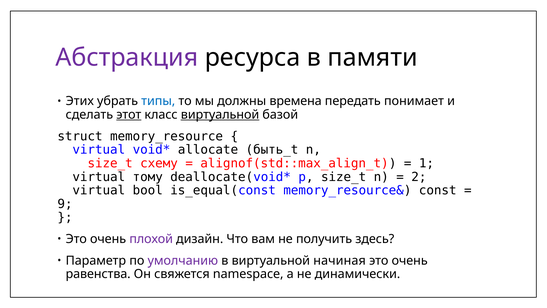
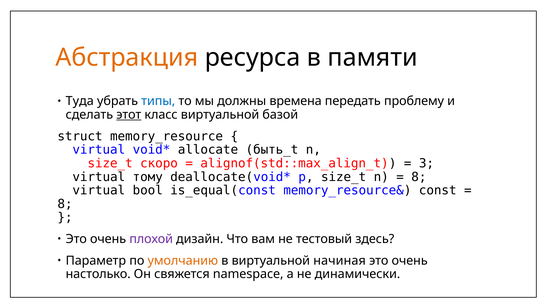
Абстракция colour: purple -> orange
Этих: Этих -> Туда
понимает: понимает -> проблему
виртуальной at (220, 115) underline: present -> none
схему: схему -> скоро
1: 1 -> 3
2 at (419, 177): 2 -> 8
9 at (65, 204): 9 -> 8
получить: получить -> тестовый
умолчанию colour: purple -> orange
равенства: равенства -> настолько
